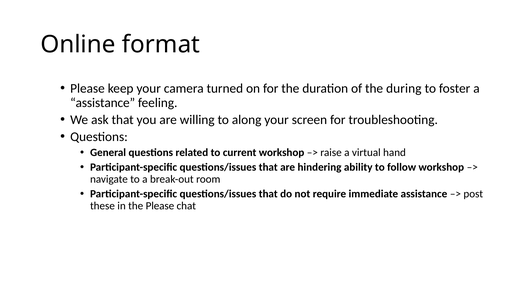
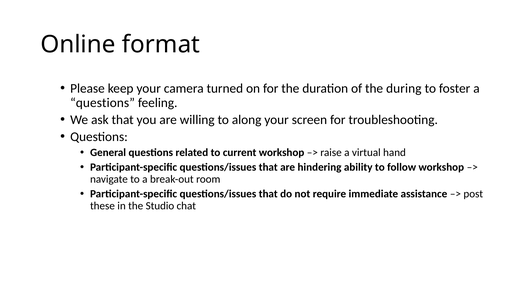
assistance at (103, 103): assistance -> questions
the Please: Please -> Studio
